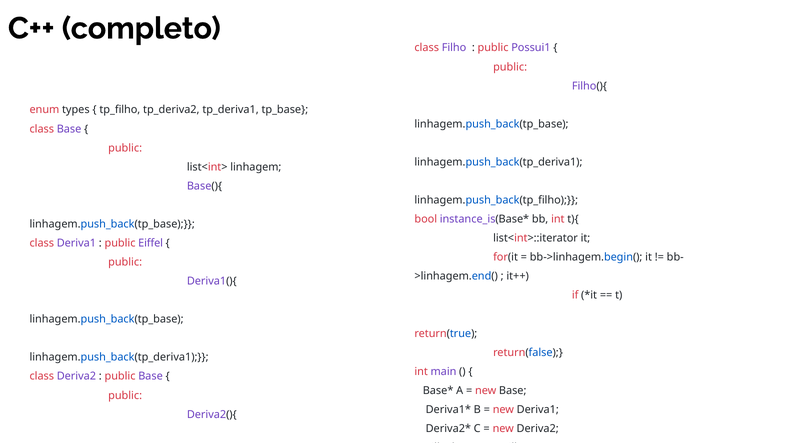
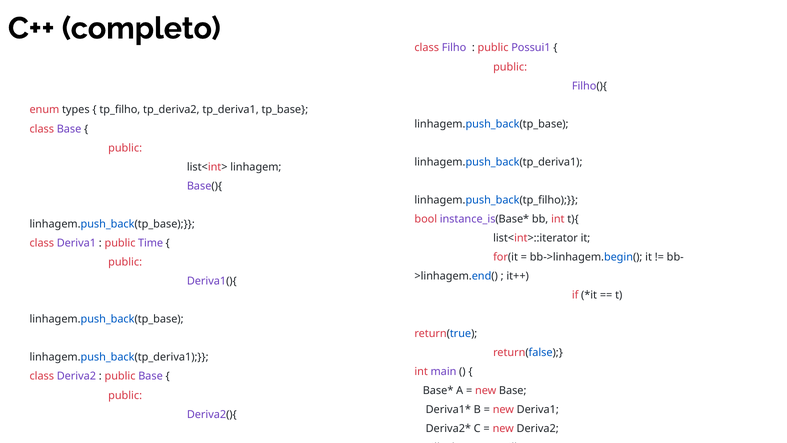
Eiffel: Eiffel -> Time
